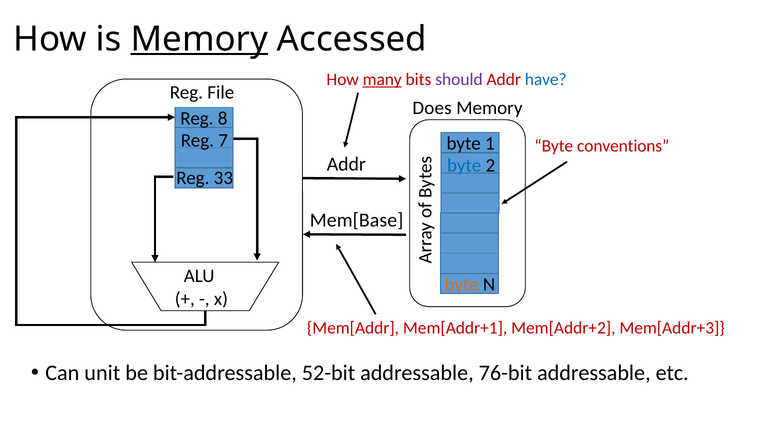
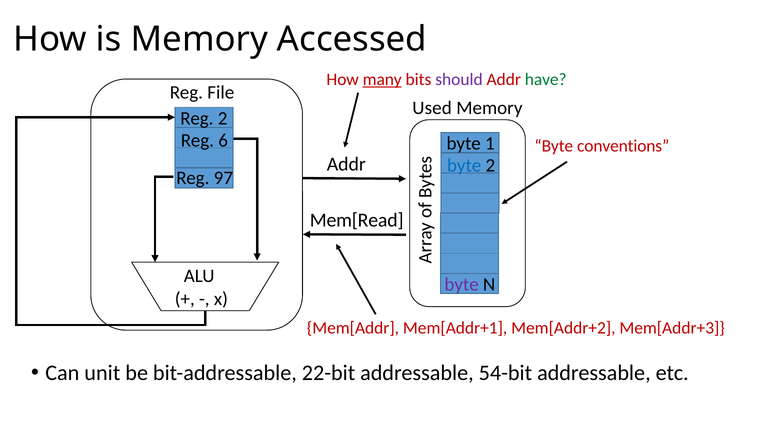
Memory at (199, 39) underline: present -> none
have colour: blue -> green
Does: Does -> Used
8 at (223, 118): 8 -> 2
7: 7 -> 6
33: 33 -> 97
Mem[Base: Mem[Base -> Mem[Read
byte at (462, 285) colour: orange -> purple
52-bit: 52-bit -> 22-bit
76-bit: 76-bit -> 54-bit
